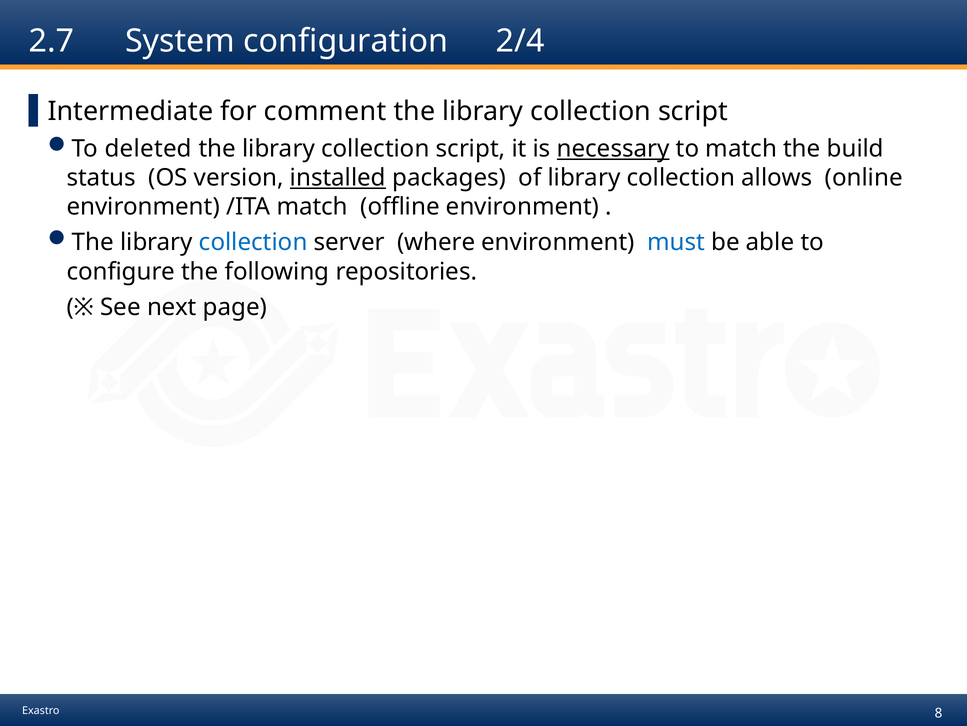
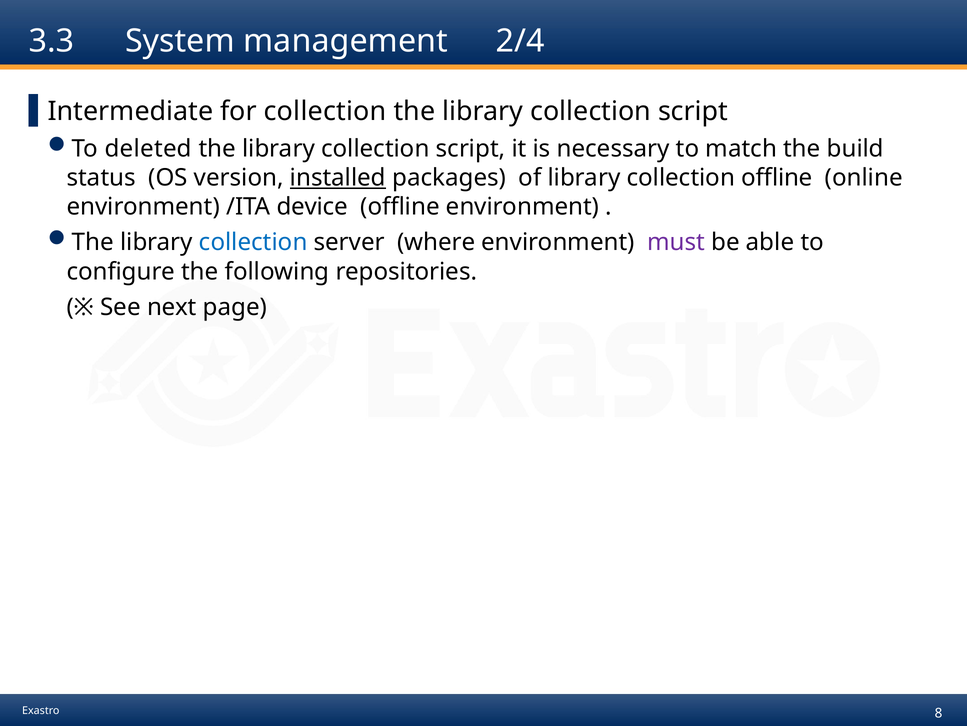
2.7: 2.7 -> 3.3
configuration: configuration -> management
for comment: comment -> collection
necessary underline: present -> none
collection allows: allows -> offline
/ITA match: match -> device
must colour: blue -> purple
